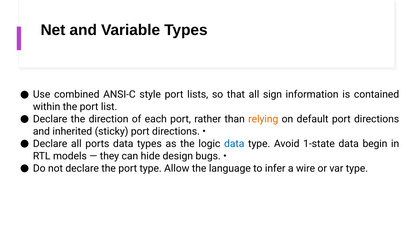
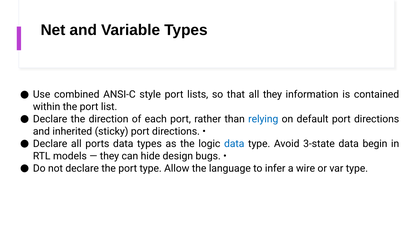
all sign: sign -> they
relying colour: orange -> blue
1-state: 1-state -> 3-state
